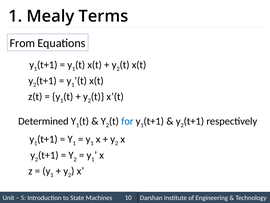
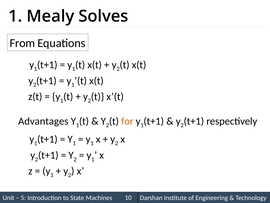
Terms: Terms -> Solves
Determined: Determined -> Advantages
for colour: blue -> orange
